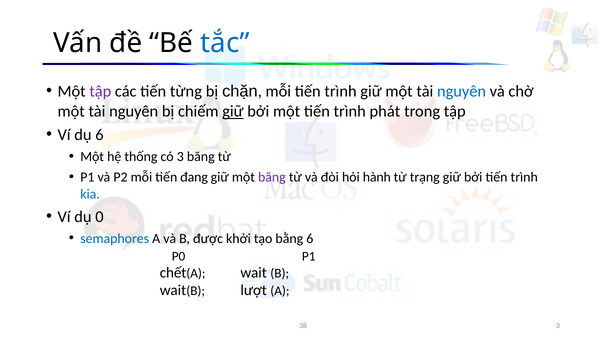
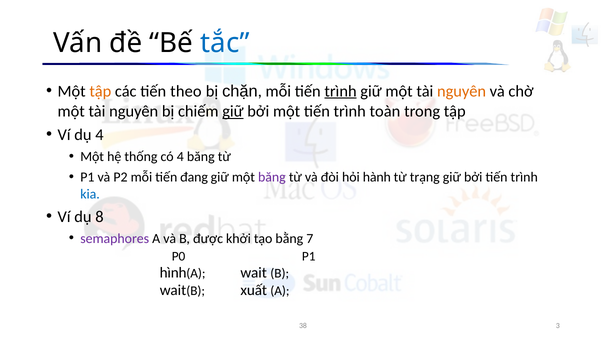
tập at (100, 91) colour: purple -> orange
từng: từng -> theo
trình at (341, 91) underline: none -> present
nguyên at (462, 91) colour: blue -> orange
phát: phát -> toàn
dụ 6: 6 -> 4
có 3: 3 -> 4
0: 0 -> 8
semaphores colour: blue -> purple
bằng 6: 6 -> 7
chết: chết -> hình
lượt: lượt -> xuất
